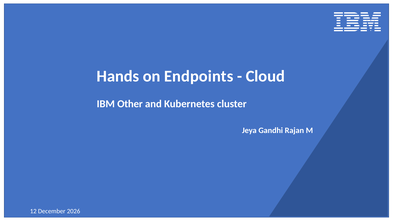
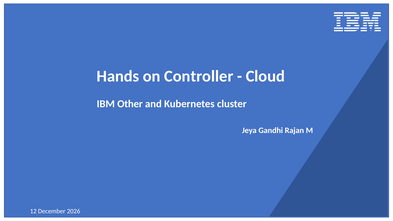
Endpoints: Endpoints -> Controller
